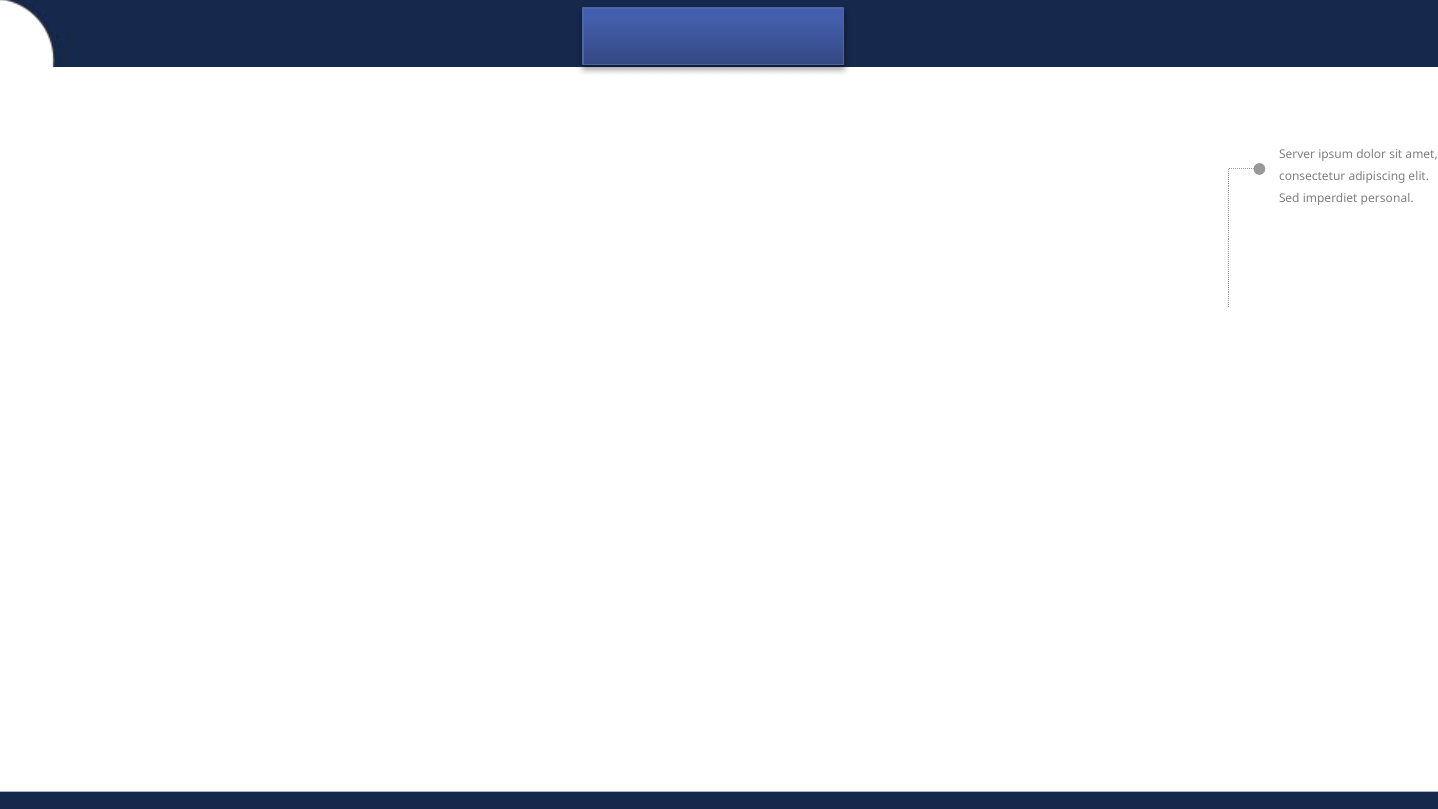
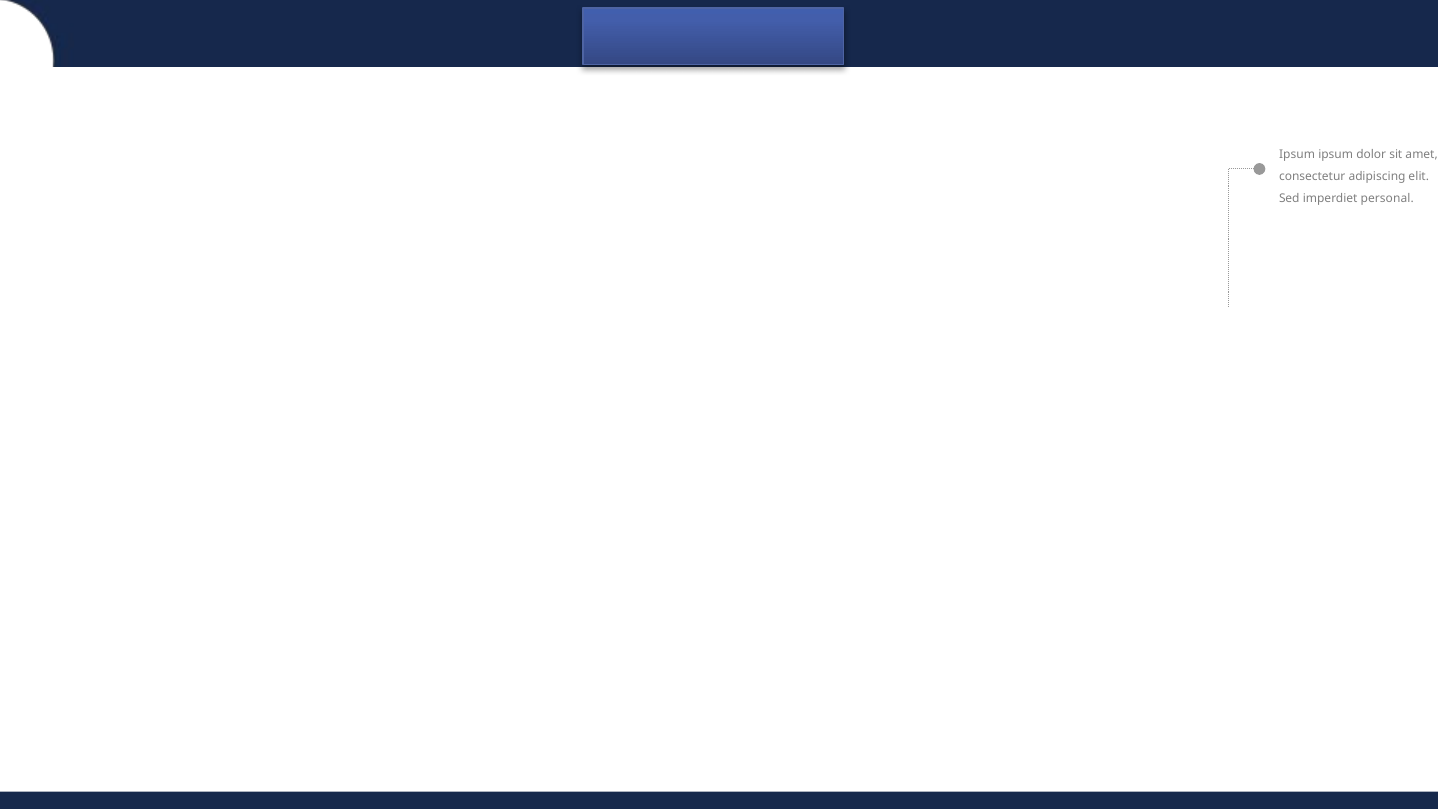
Server at (1297, 155): Server -> Ipsum
